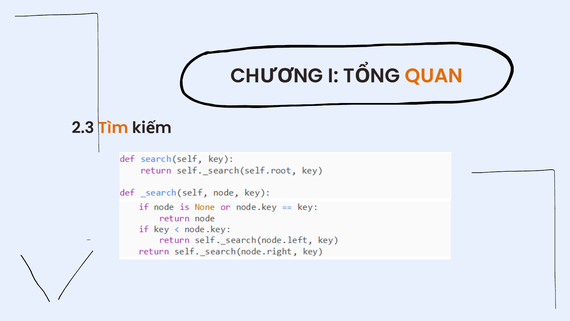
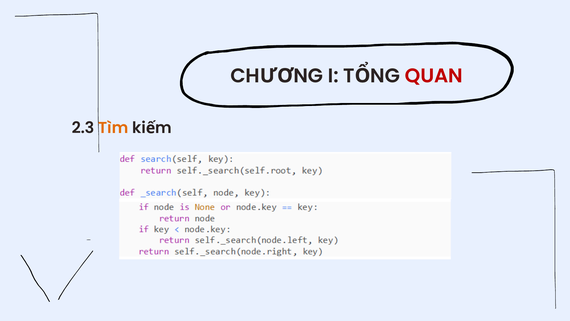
QUAN colour: orange -> red
